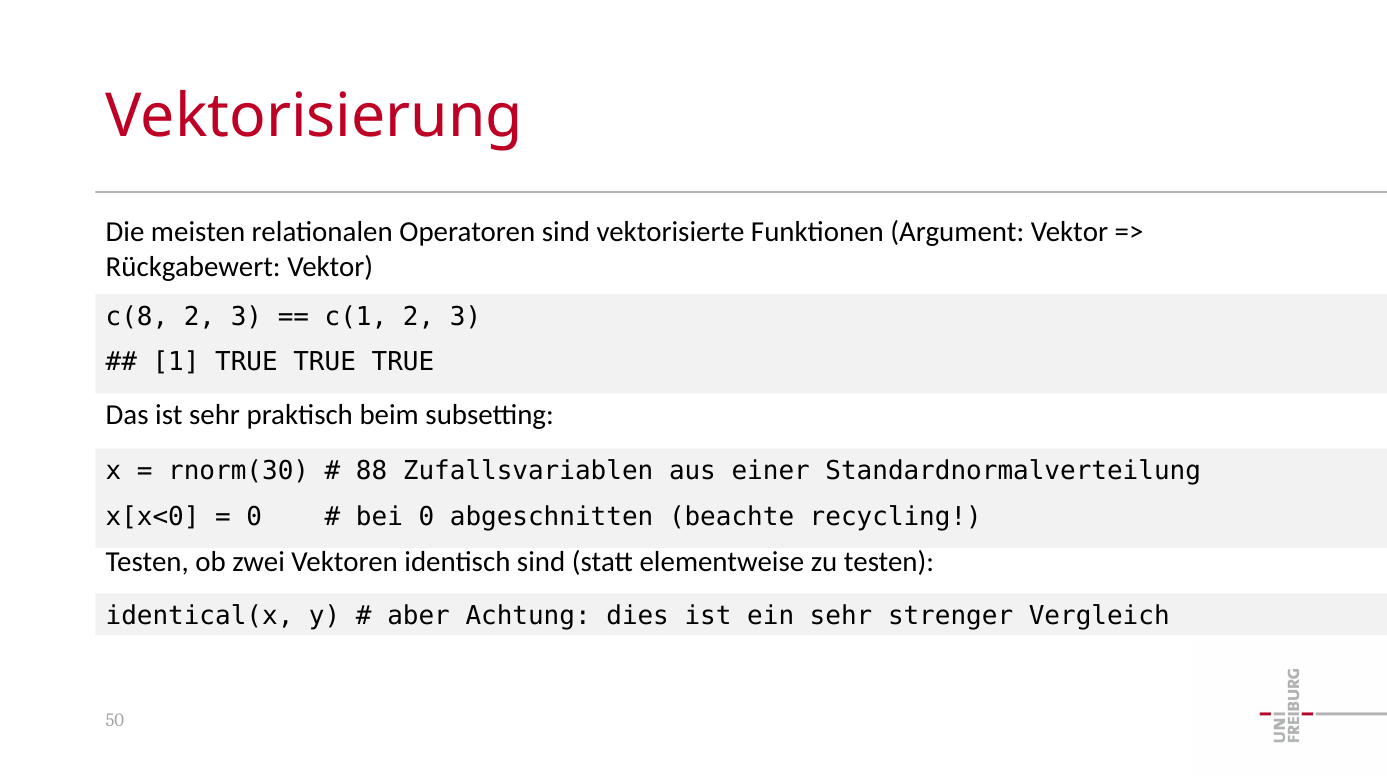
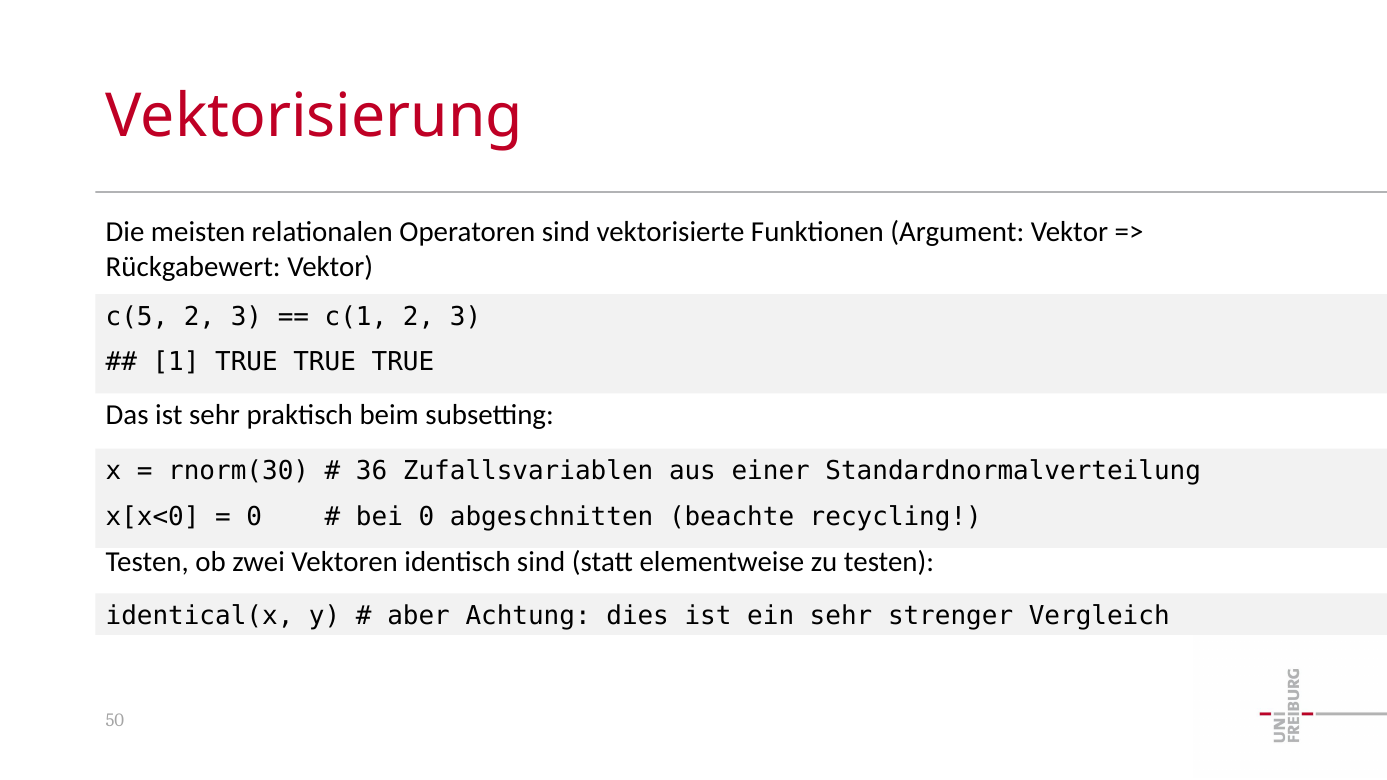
c(8: c(8 -> c(5
88: 88 -> 36
